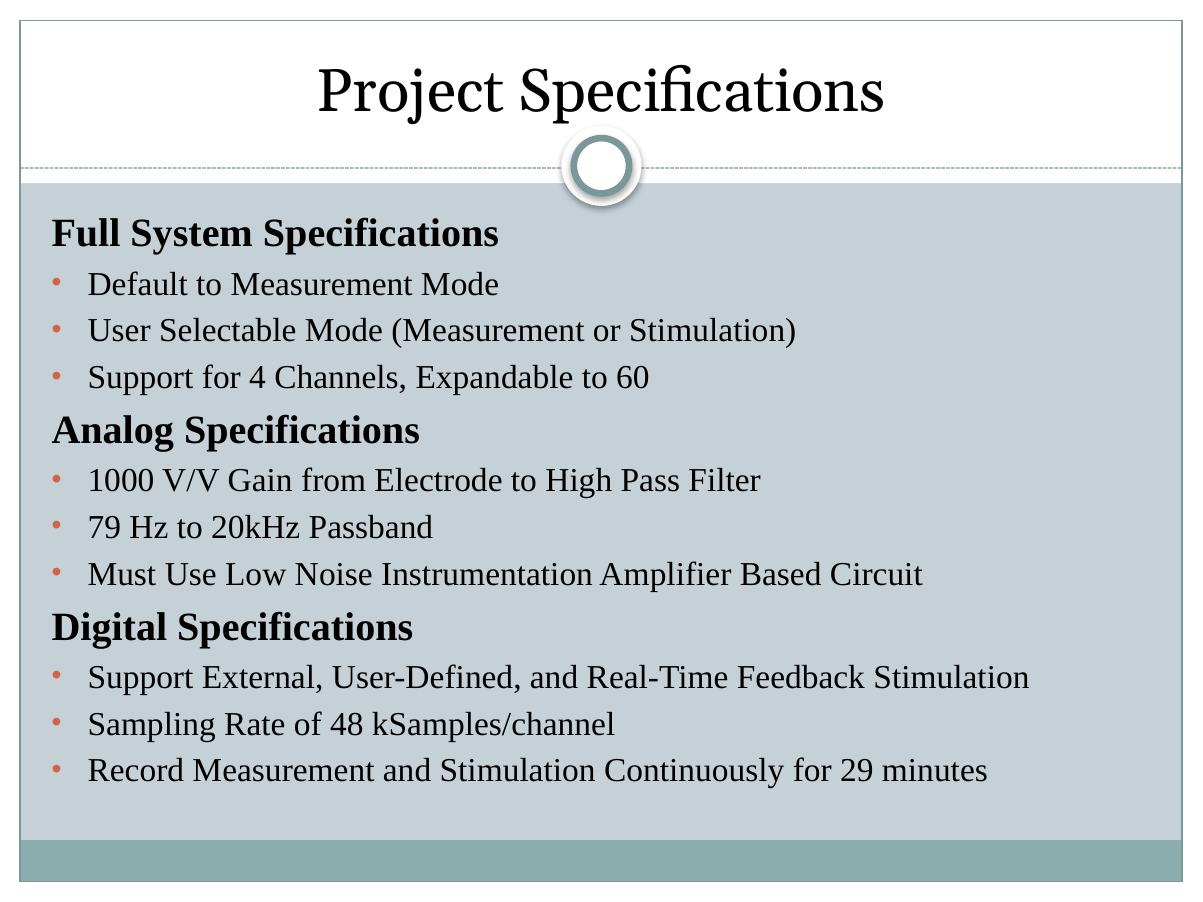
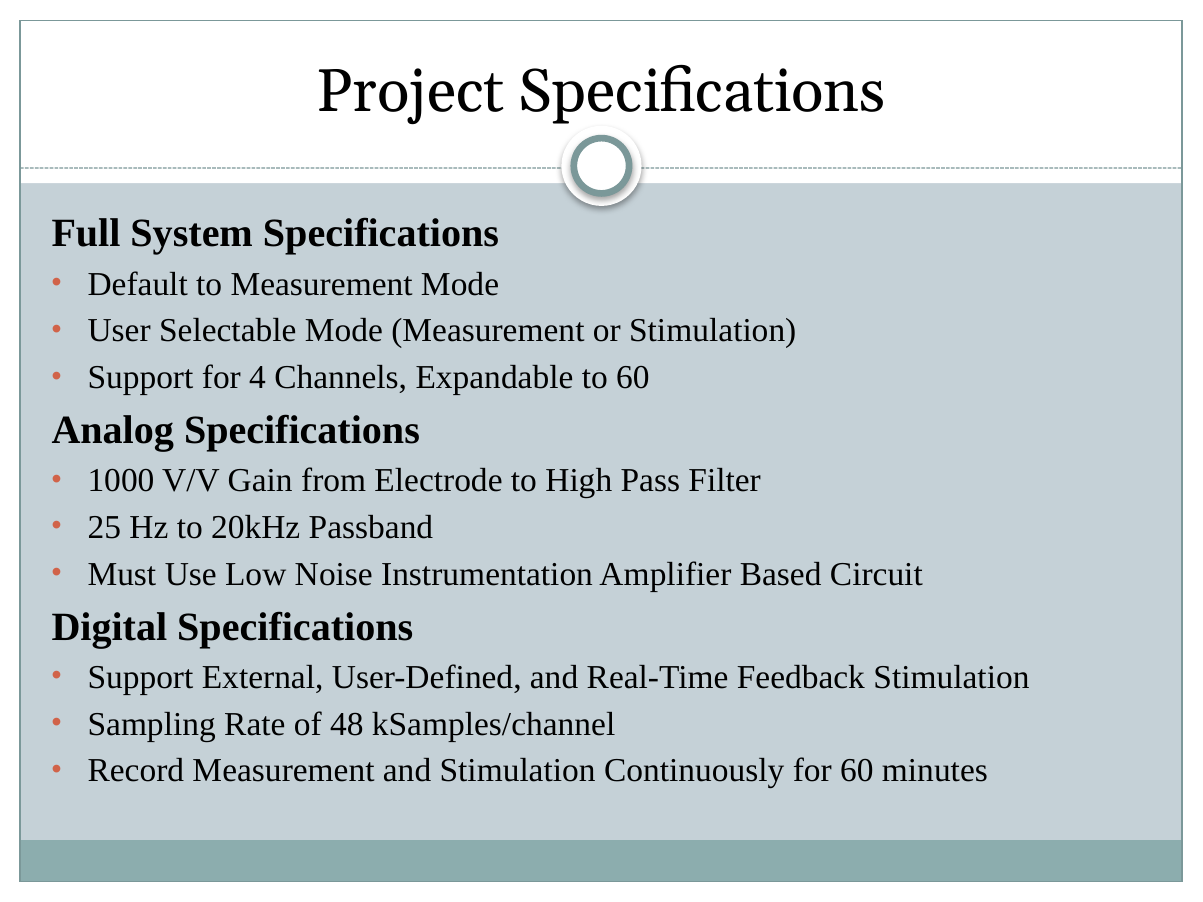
79: 79 -> 25
for 29: 29 -> 60
